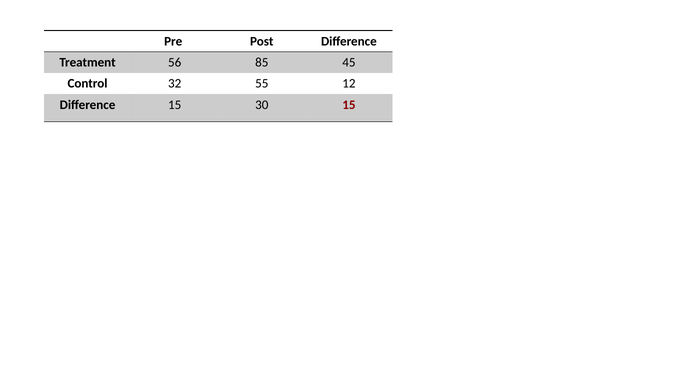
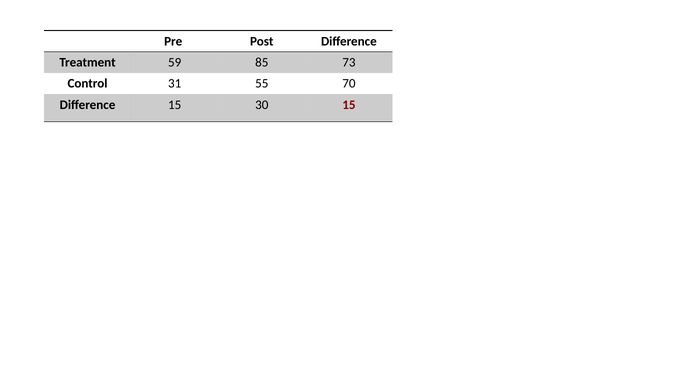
56: 56 -> 59
45: 45 -> 73
32: 32 -> 31
12: 12 -> 70
